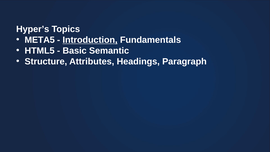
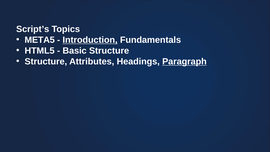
Hyper’s: Hyper’s -> Script’s
Basic Semantic: Semantic -> Structure
Paragraph underline: none -> present
